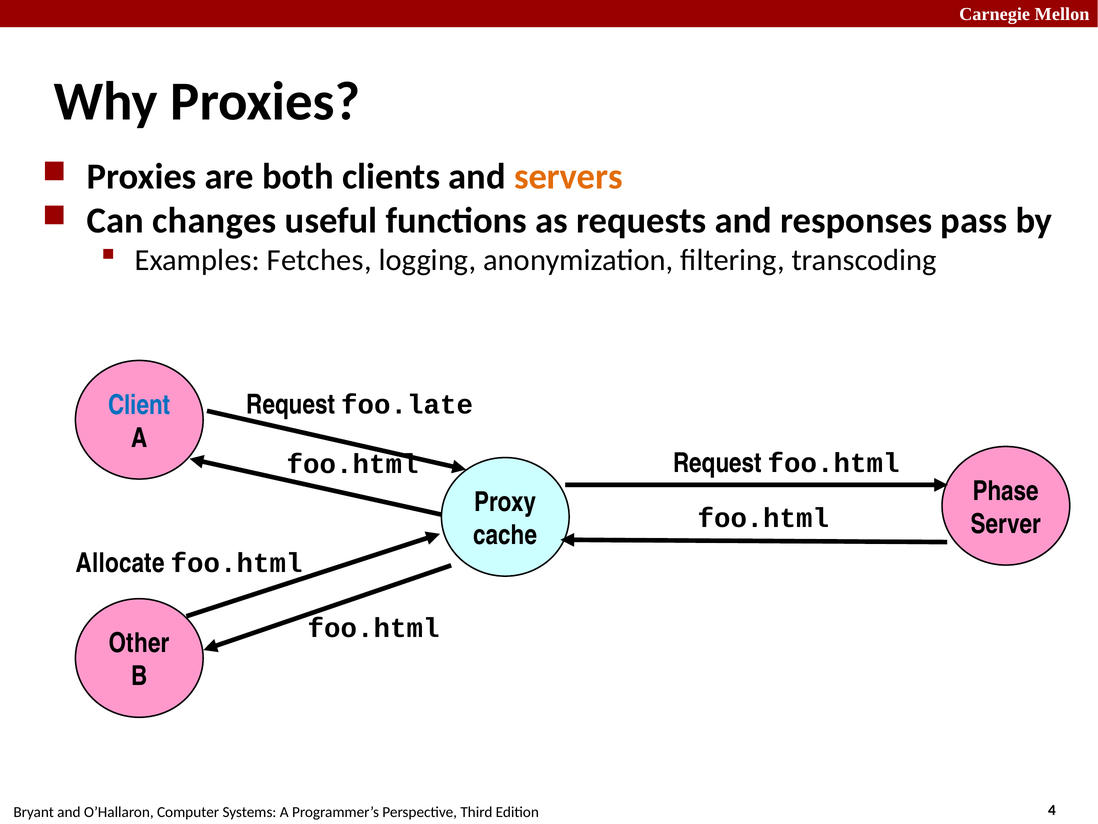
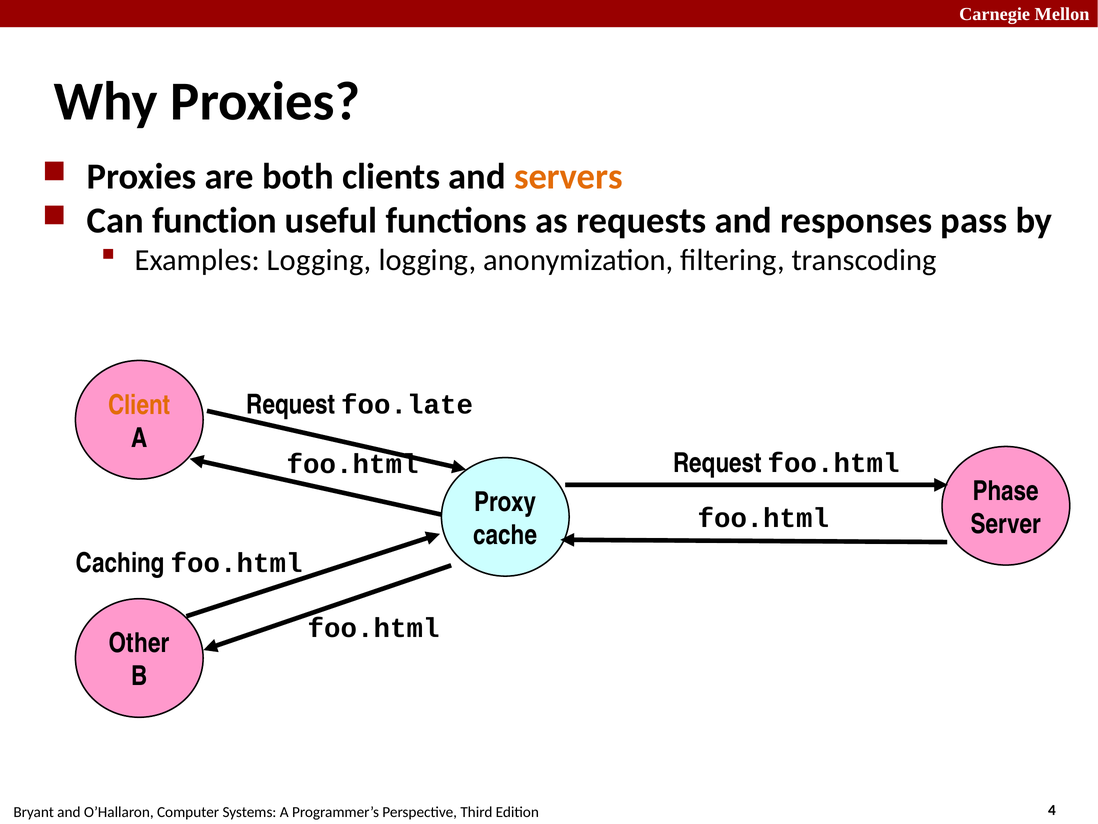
changes: changes -> function
Examples Fetches: Fetches -> Logging
Client colour: blue -> orange
Allocate: Allocate -> Caching
